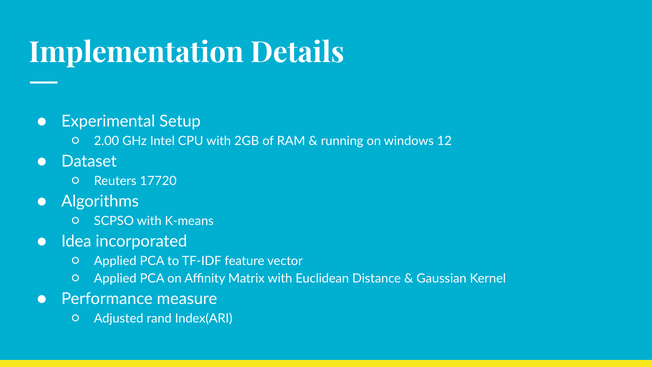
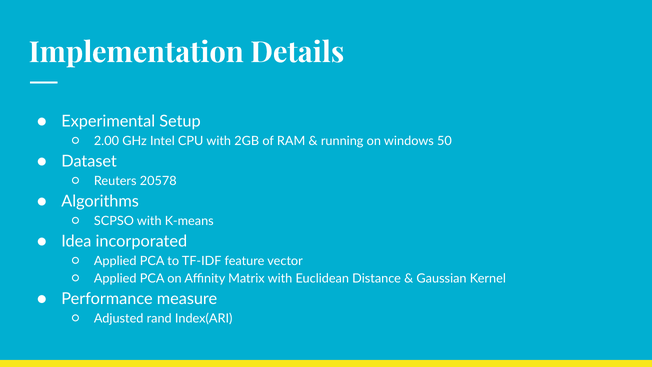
12: 12 -> 50
17720: 17720 -> 20578
